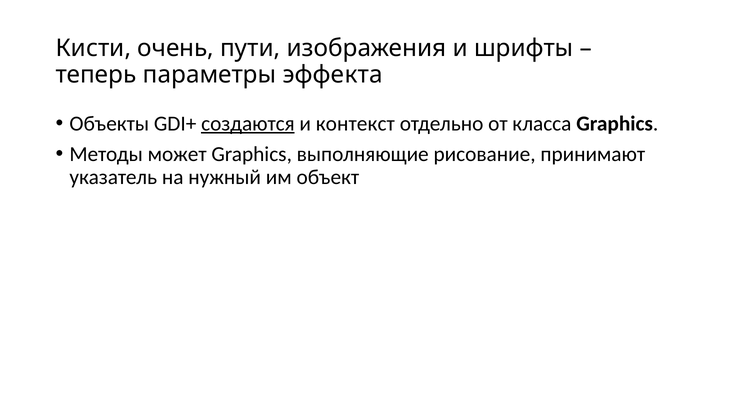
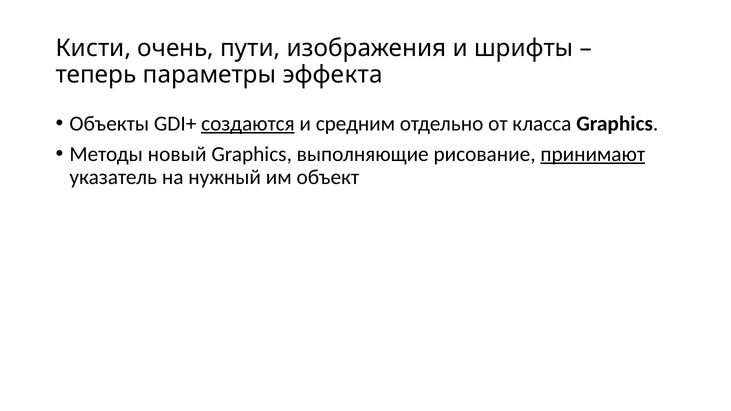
контекст: контекст -> средним
может: может -> новый
принимают underline: none -> present
